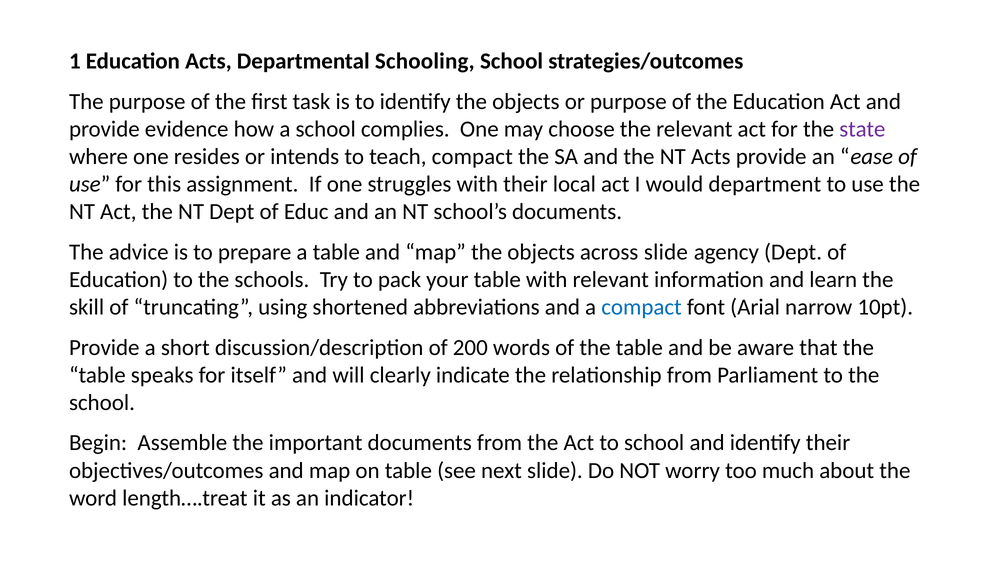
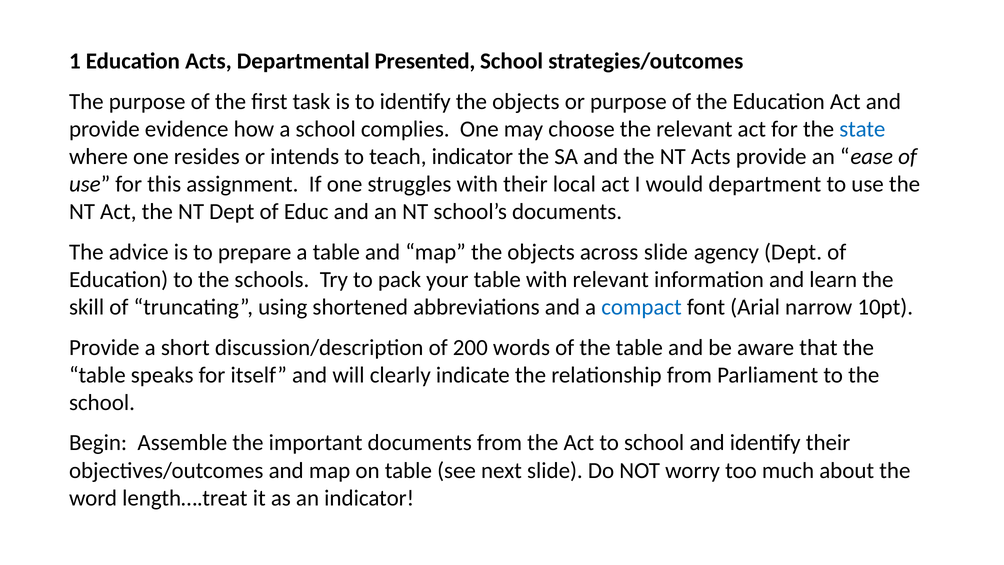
Schooling: Schooling -> Presented
state colour: purple -> blue
teach compact: compact -> indicator
